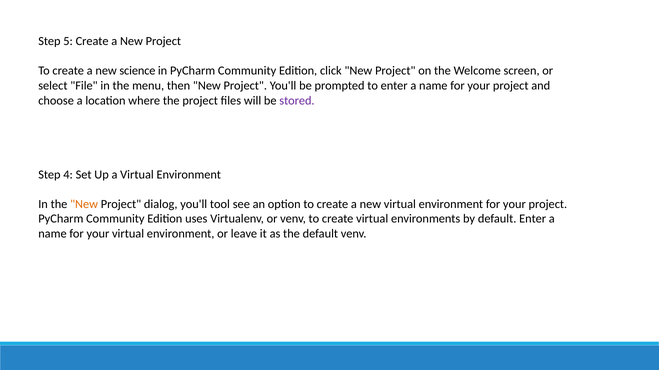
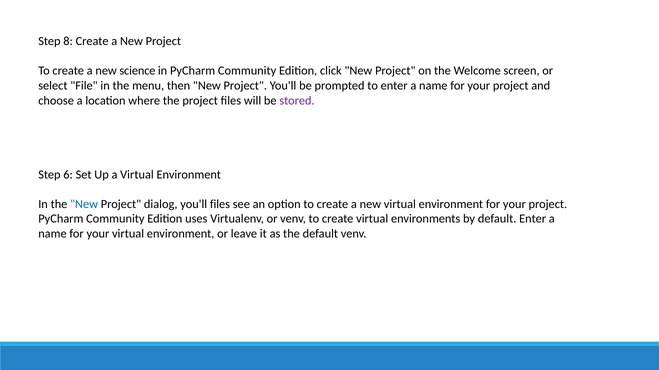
5: 5 -> 8
4: 4 -> 6
New at (84, 204) colour: orange -> blue
you'll tool: tool -> files
